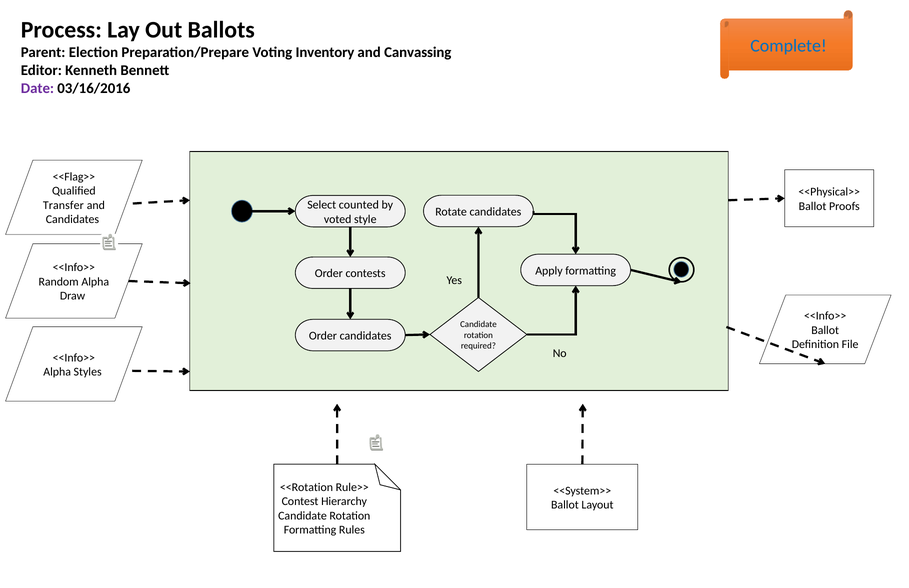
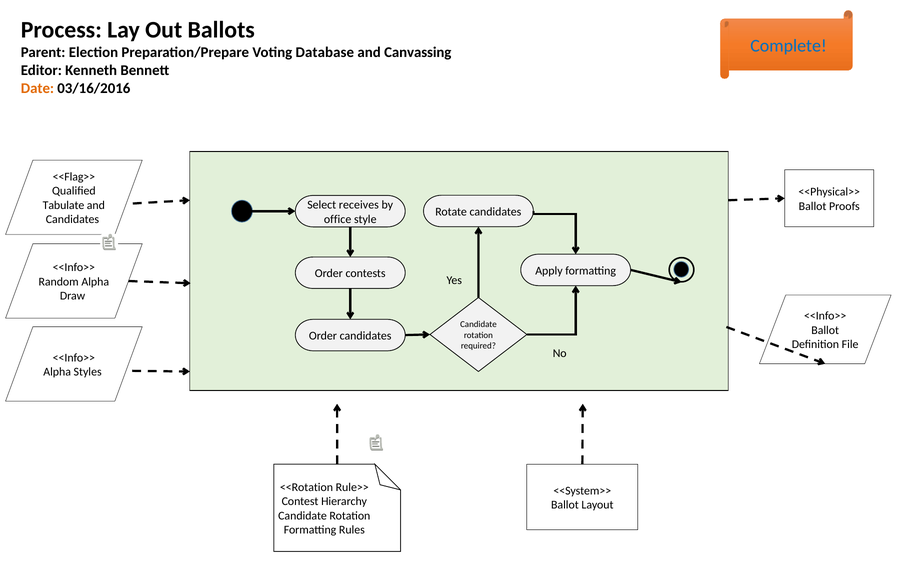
Inventory: Inventory -> Database
Date colour: purple -> orange
counted: counted -> receives
Transfer: Transfer -> Tabulate
voted: voted -> office
